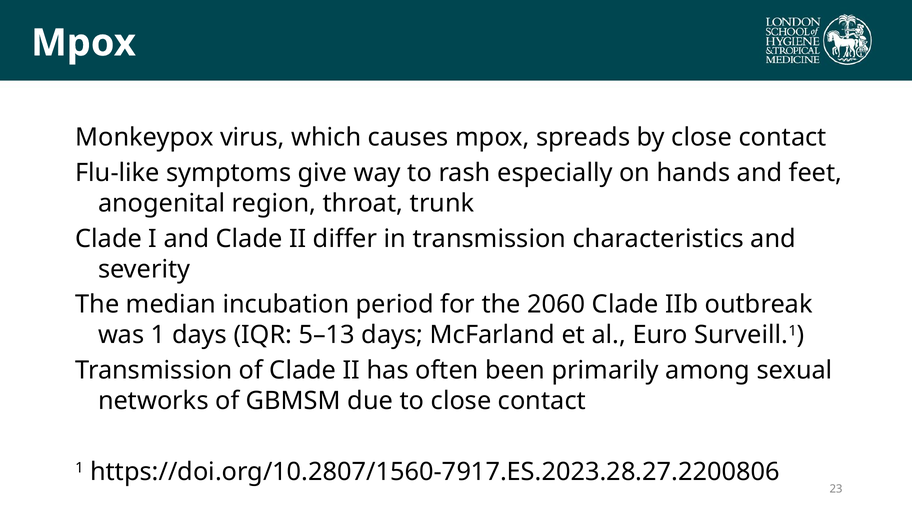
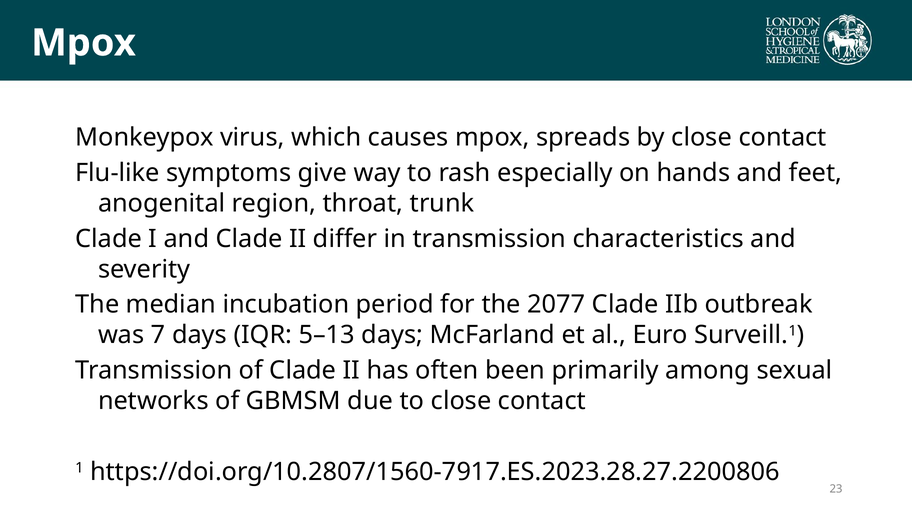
2060: 2060 -> 2077
was 1: 1 -> 7
